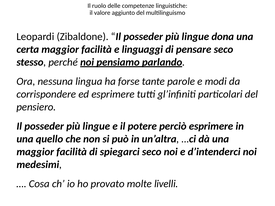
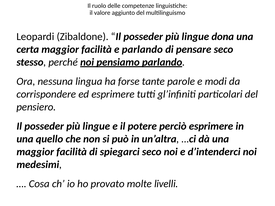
e linguaggi: linguaggi -> parlando
